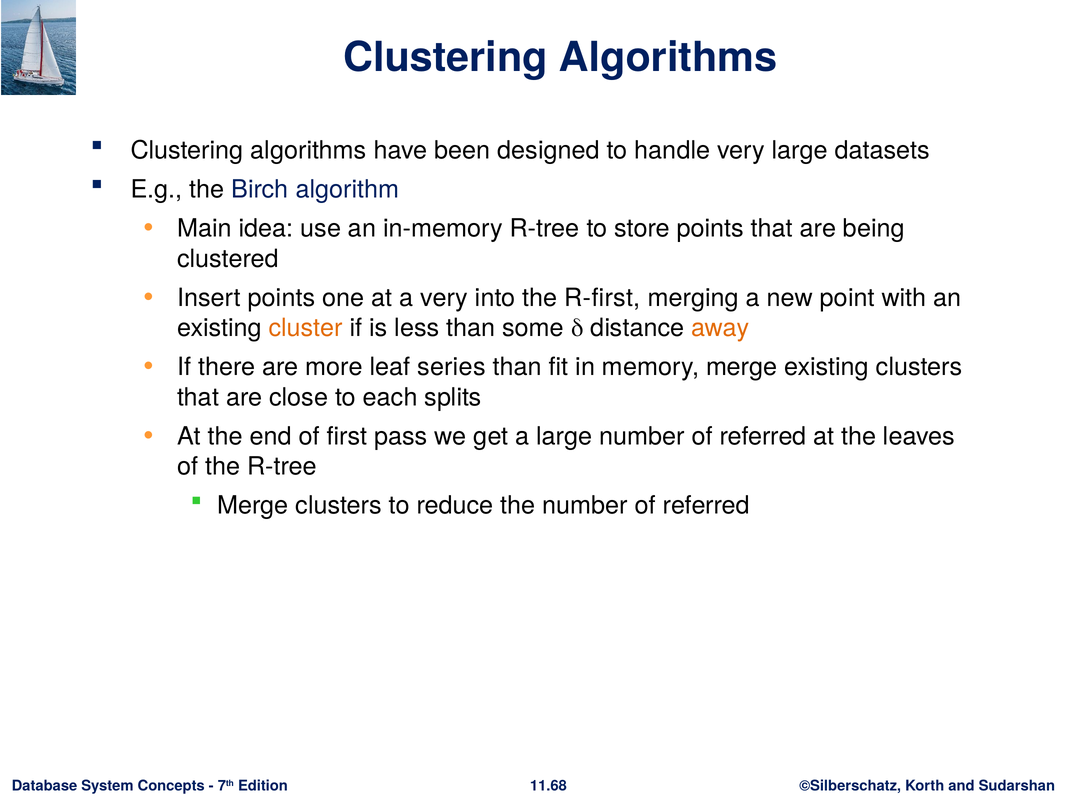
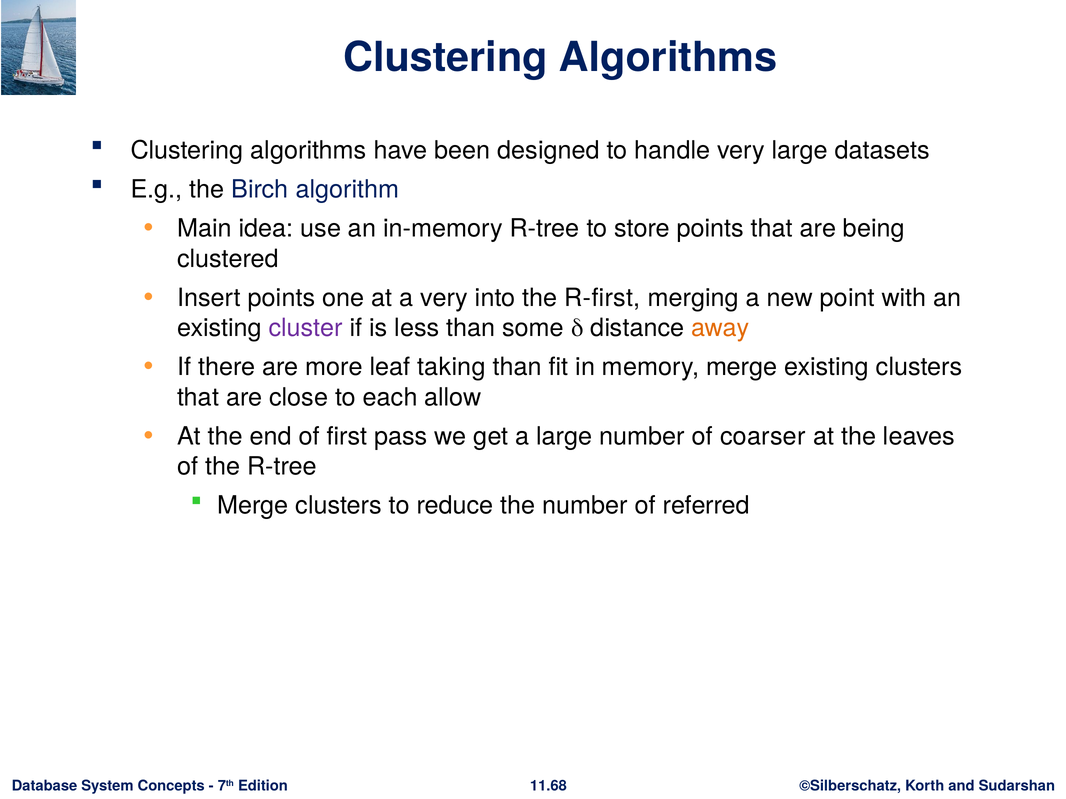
cluster colour: orange -> purple
series: series -> taking
splits: splits -> allow
large number of referred: referred -> coarser
